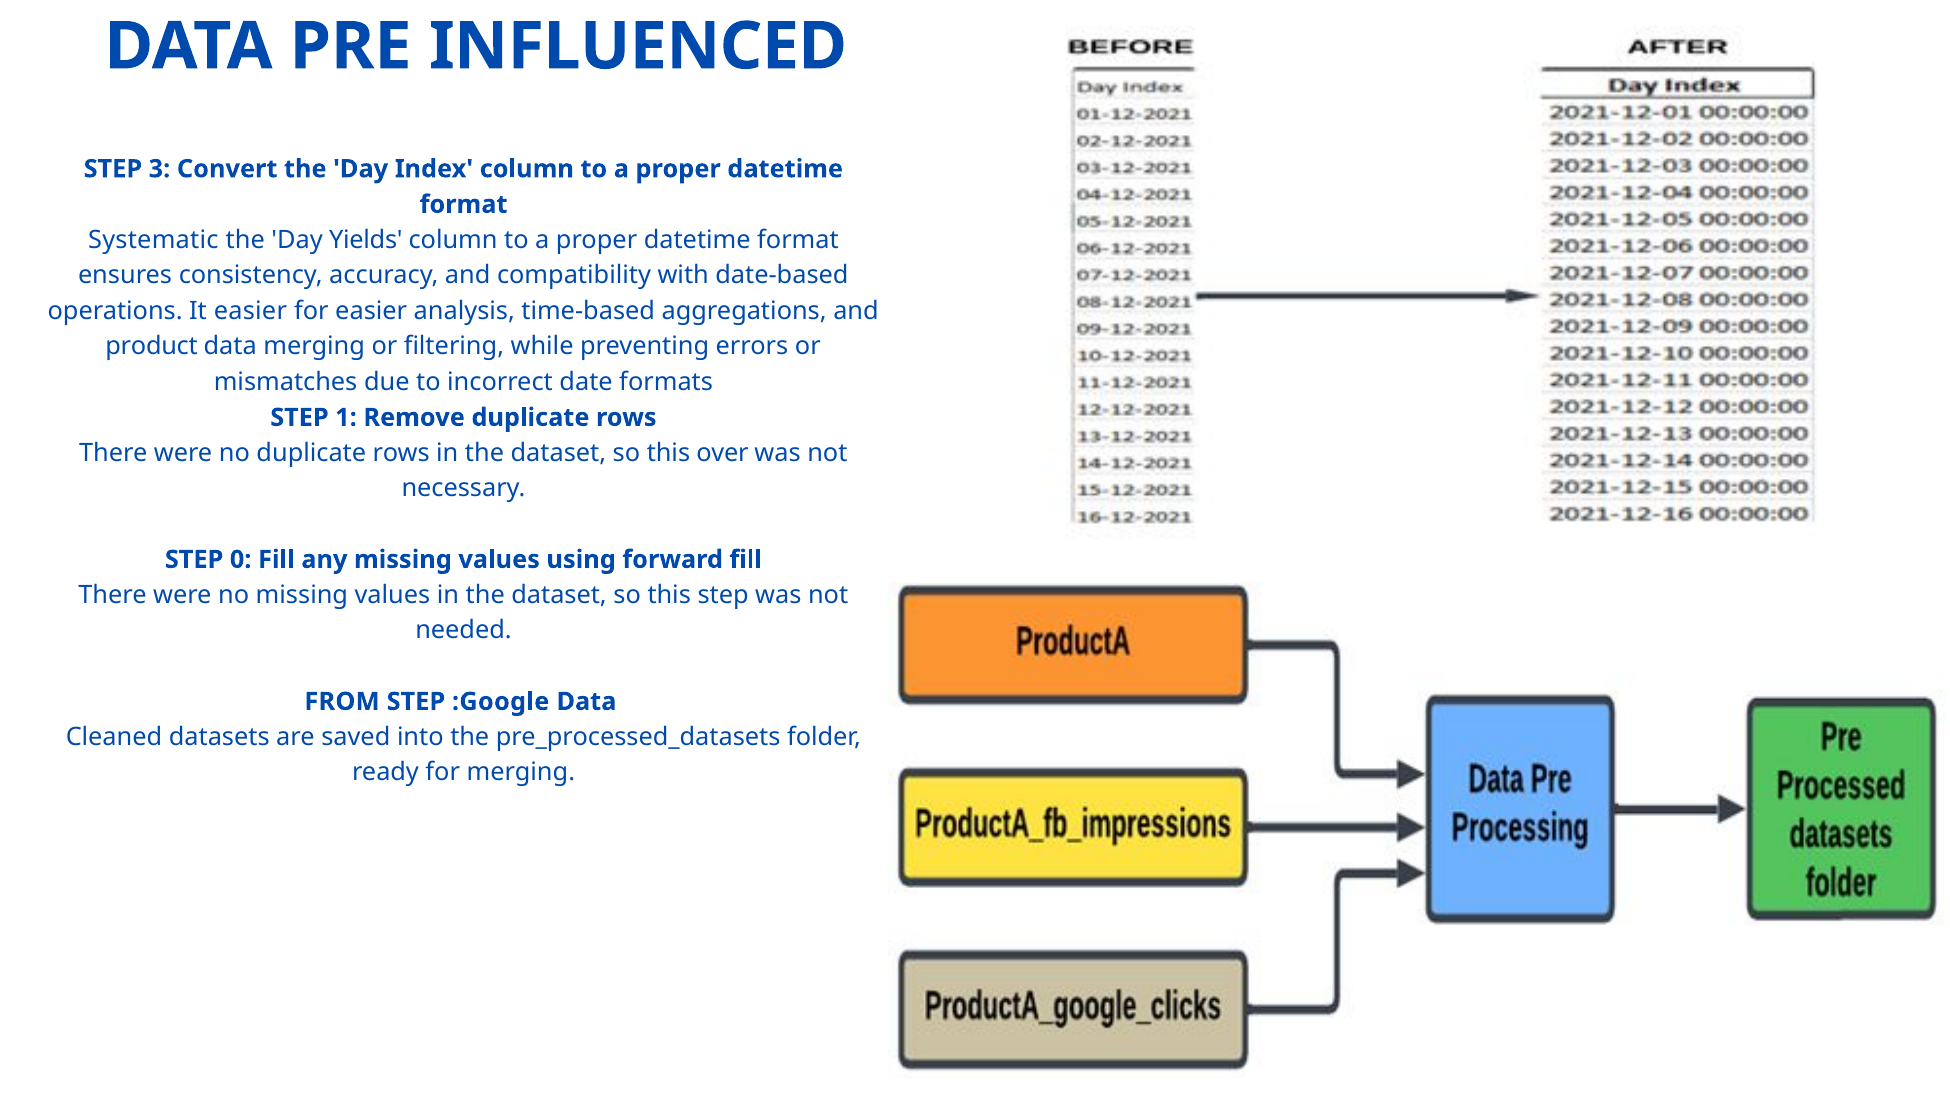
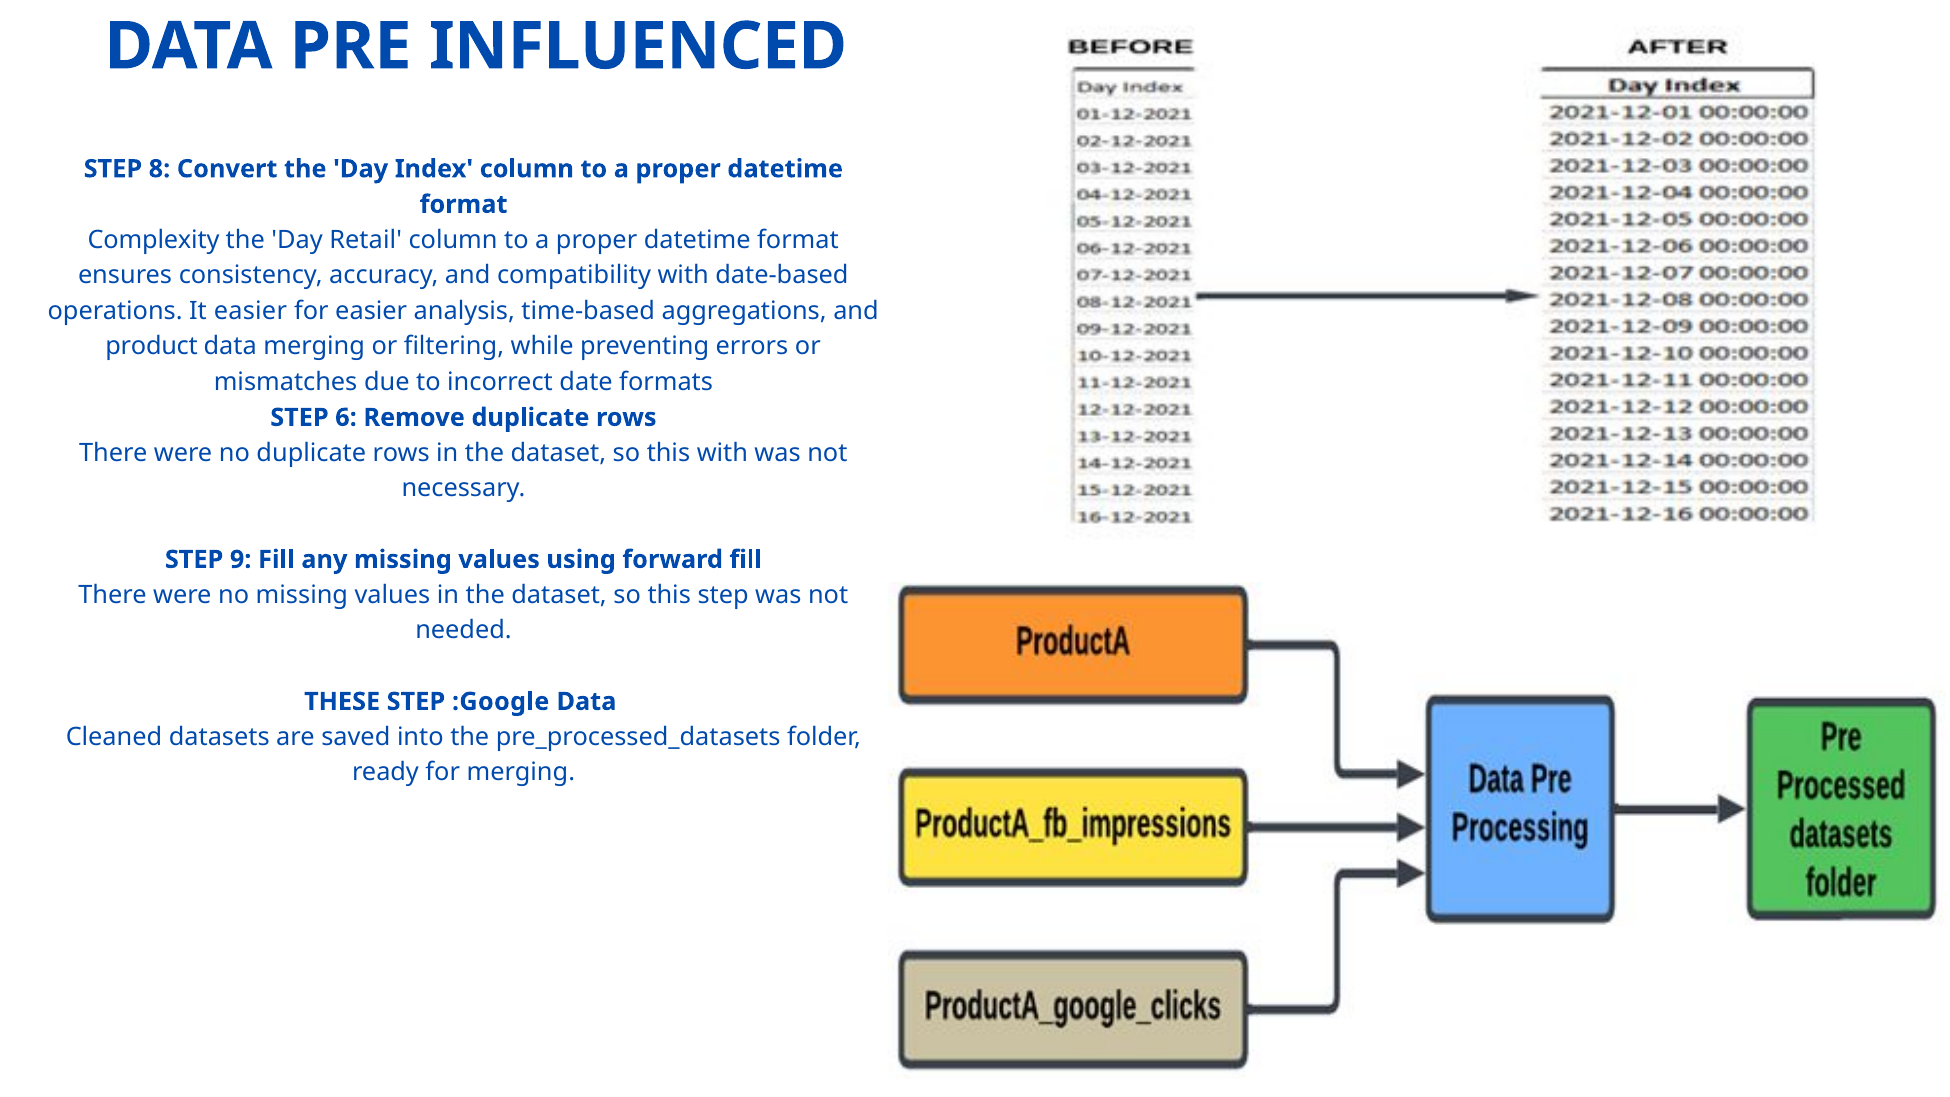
3: 3 -> 8
Systematic: Systematic -> Complexity
Yields: Yields -> Retail
1: 1 -> 6
this over: over -> with
0: 0 -> 9
FROM: FROM -> THESE
